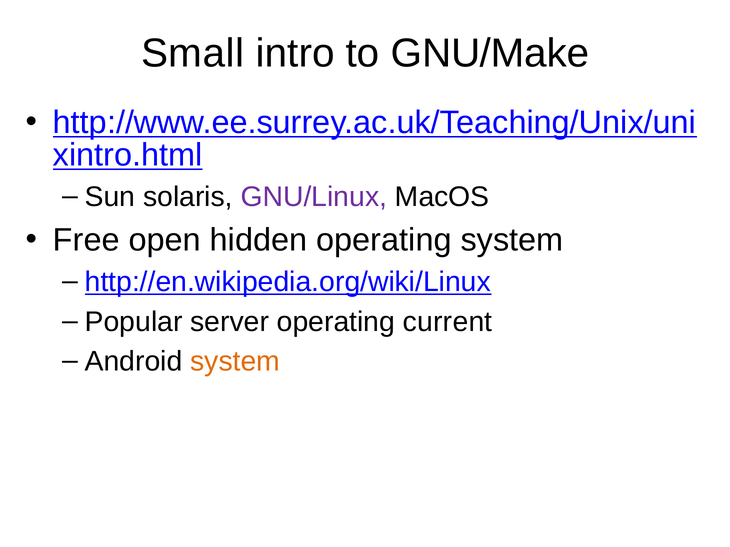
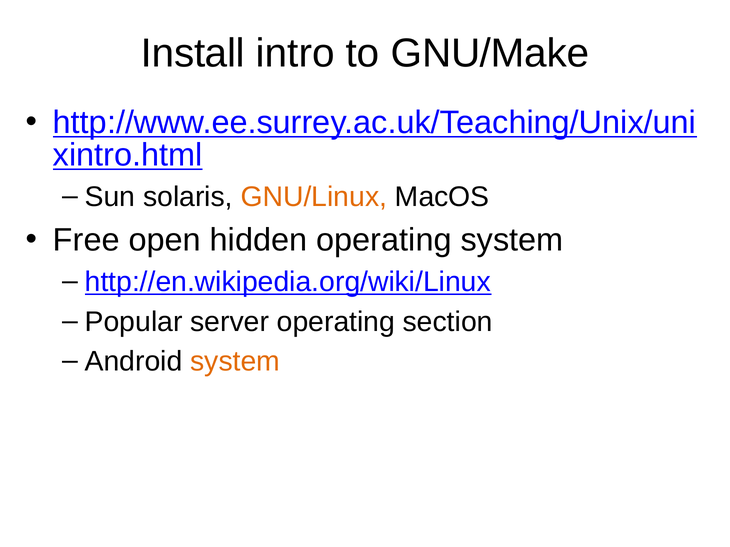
Small: Small -> Install
GNU/Linux colour: purple -> orange
current: current -> section
